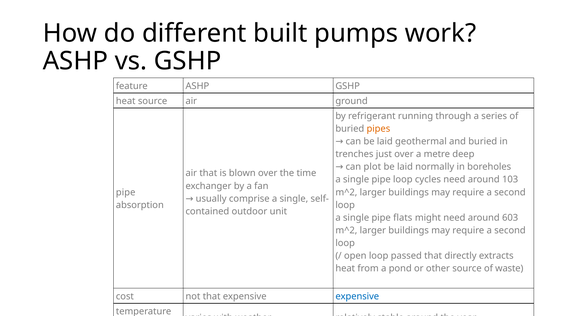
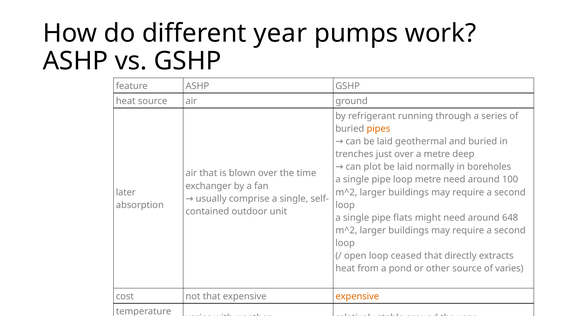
different built: built -> year
loop cycles: cycles -> metre
103: 103 -> 100
pipe at (126, 192): pipe -> later
603: 603 -> 648
passed: passed -> ceased
of waste: waste -> varies
expensive at (357, 296) colour: blue -> orange
